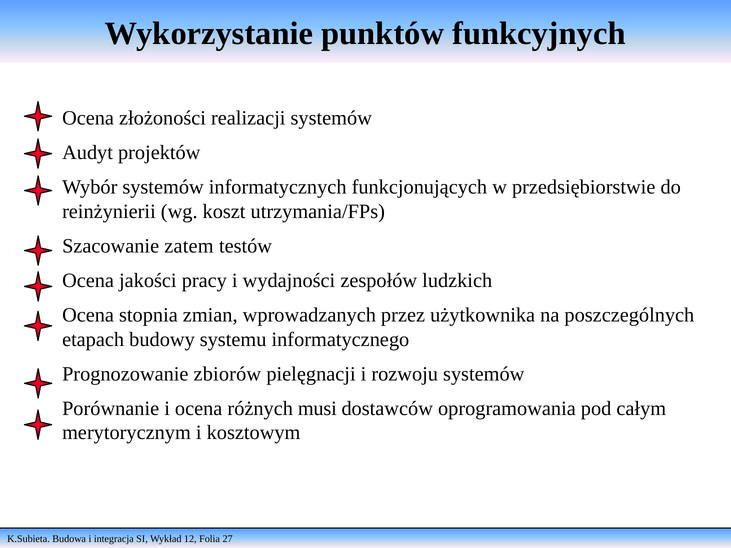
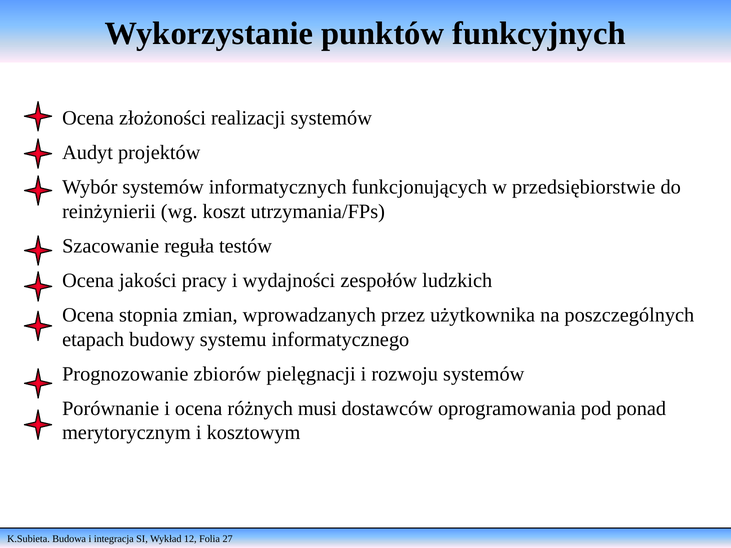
zatem: zatem -> reguła
całym: całym -> ponad
